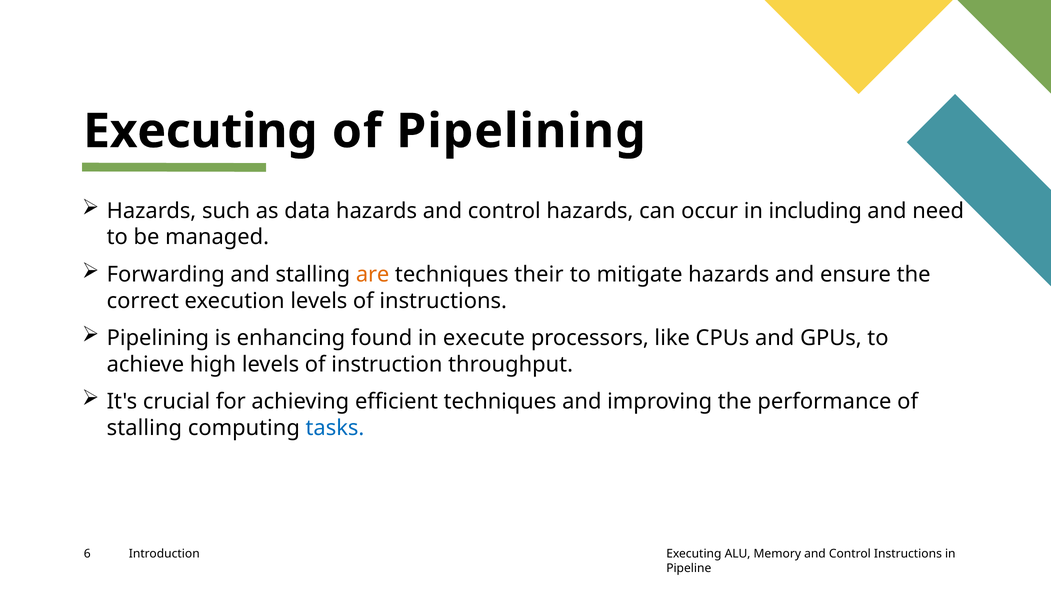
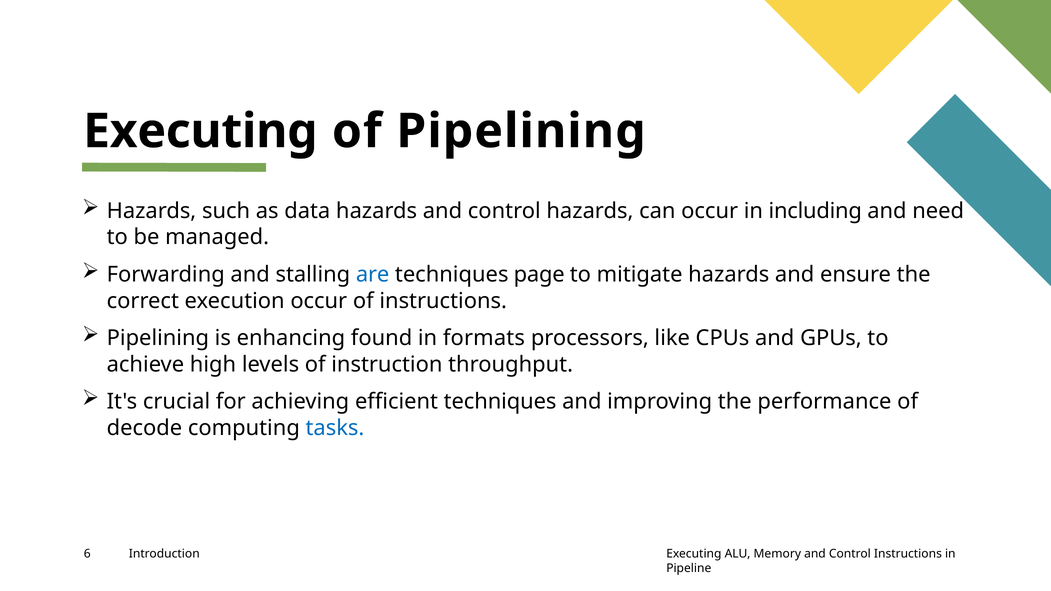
are colour: orange -> blue
their: their -> page
execution levels: levels -> occur
execute: execute -> formats
stalling at (144, 428): stalling -> decode
